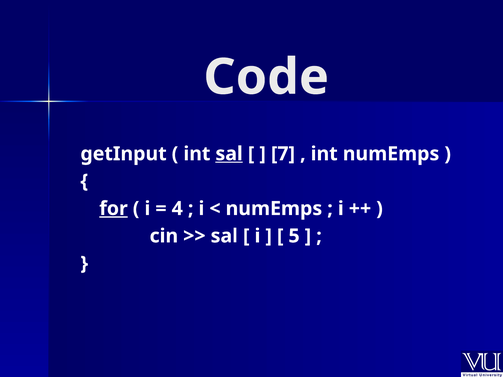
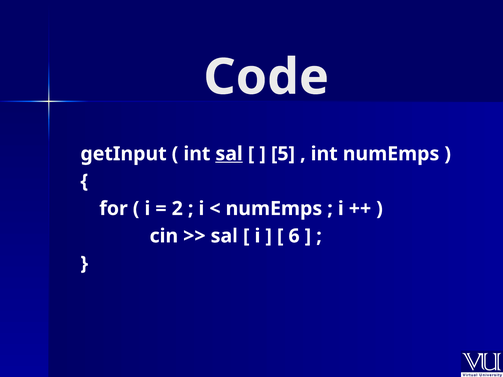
7: 7 -> 5
for underline: present -> none
4: 4 -> 2
5: 5 -> 6
